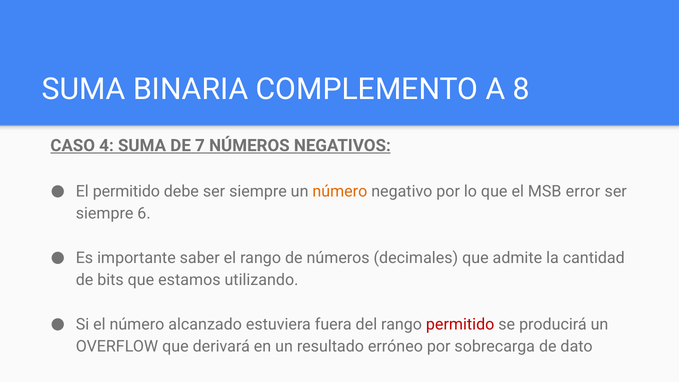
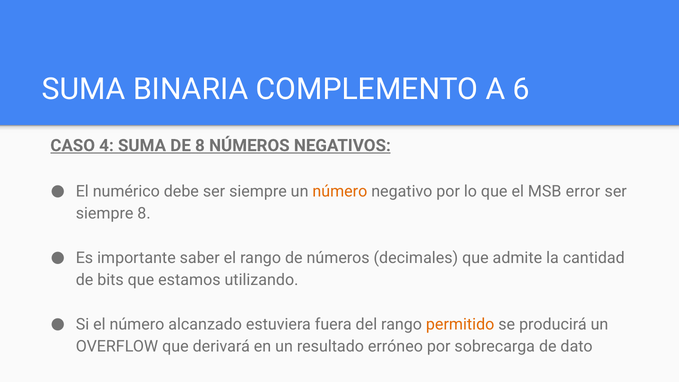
8: 8 -> 6
DE 7: 7 -> 8
El permitido: permitido -> numérico
siempre 6: 6 -> 8
permitido at (460, 324) colour: red -> orange
